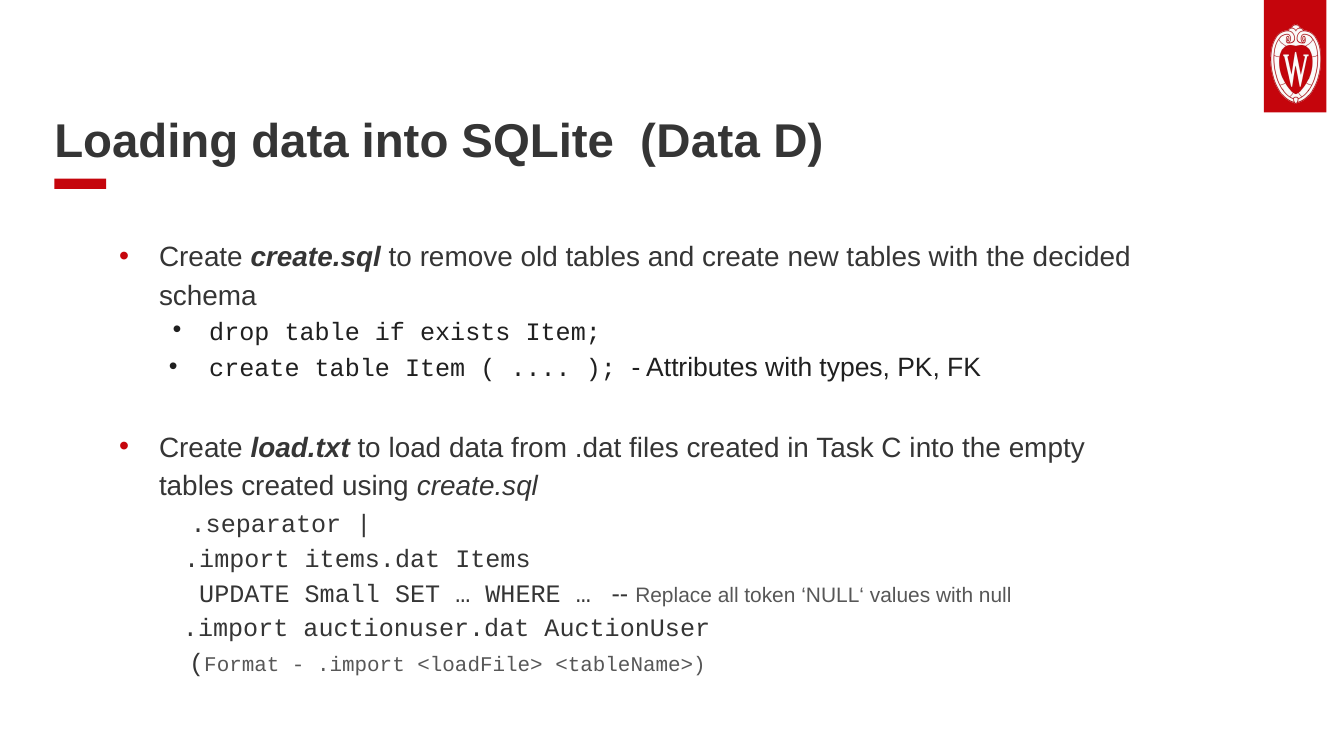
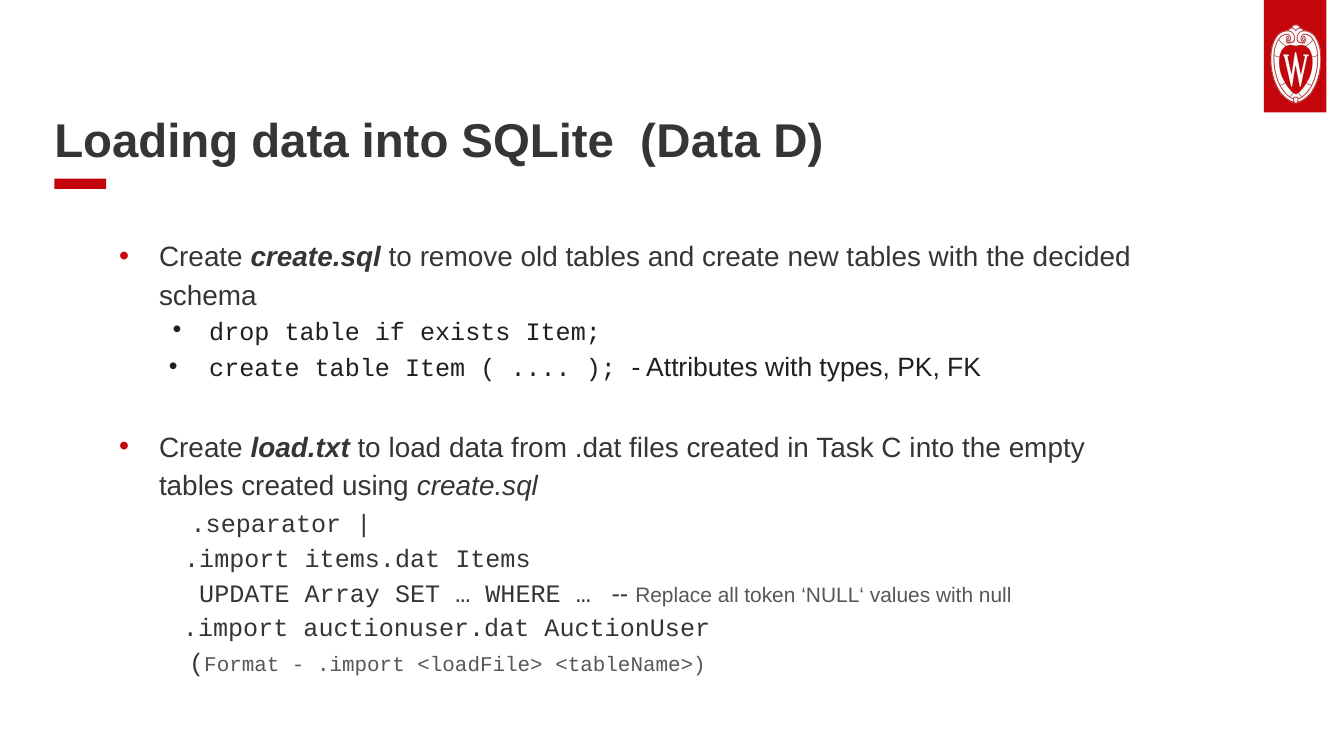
Small: Small -> Array
